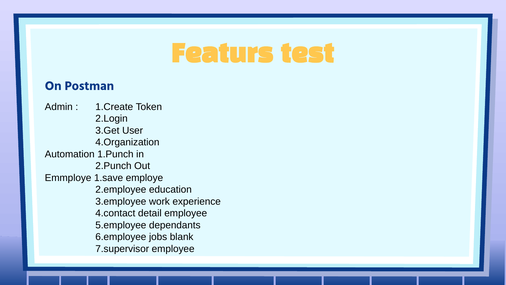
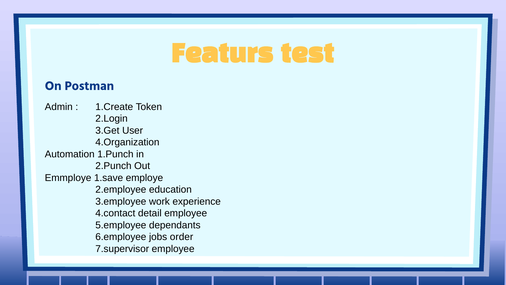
blank: blank -> order
